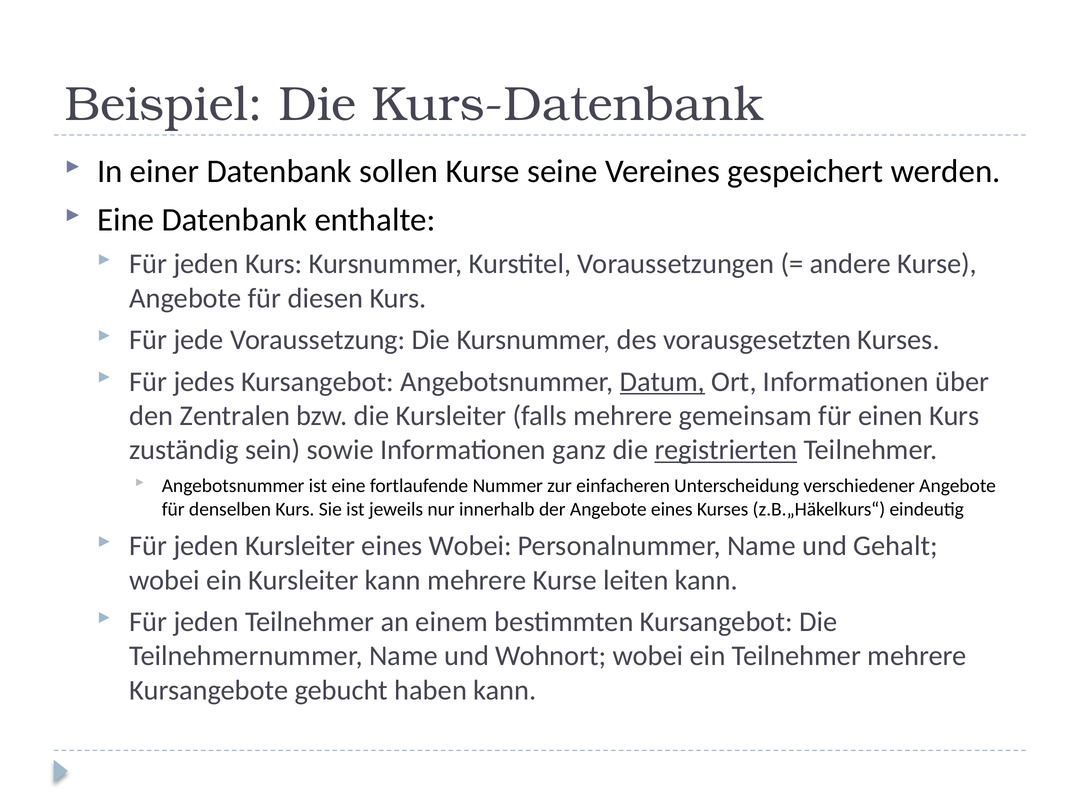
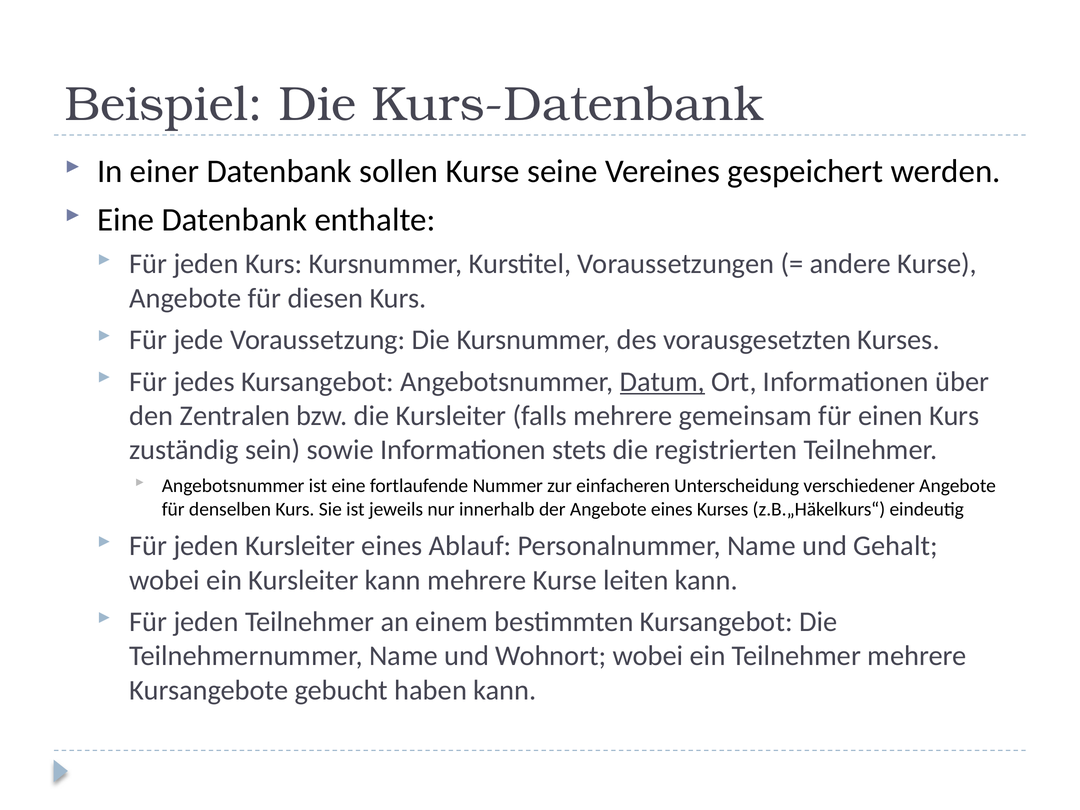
ganz: ganz -> stets
registrierten underline: present -> none
eines Wobei: Wobei -> Ablauf
